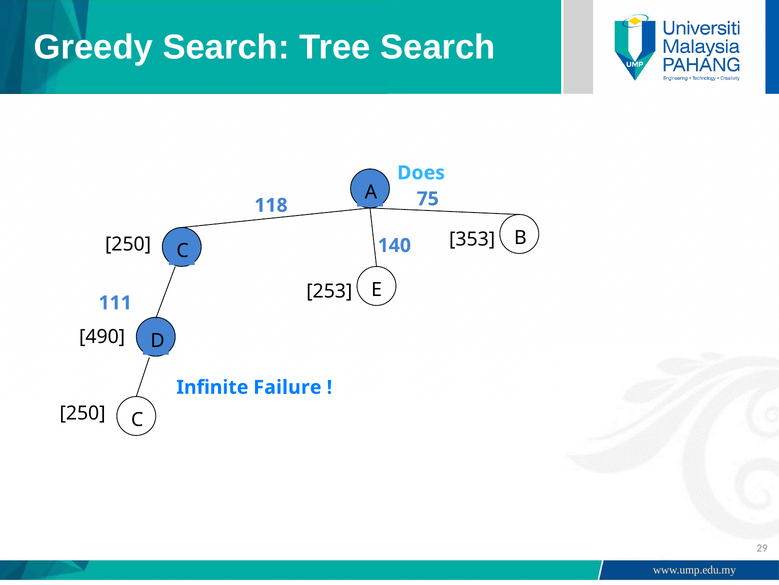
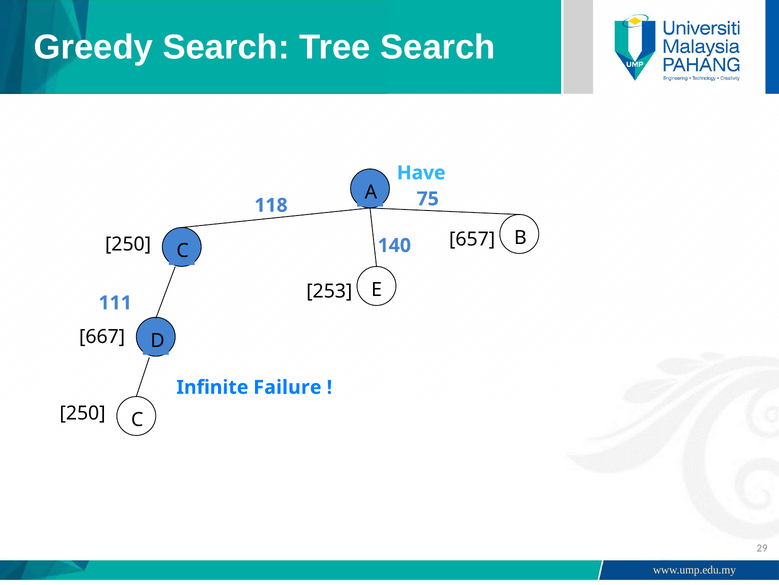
Does: Does -> Have
353: 353 -> 657
490: 490 -> 667
